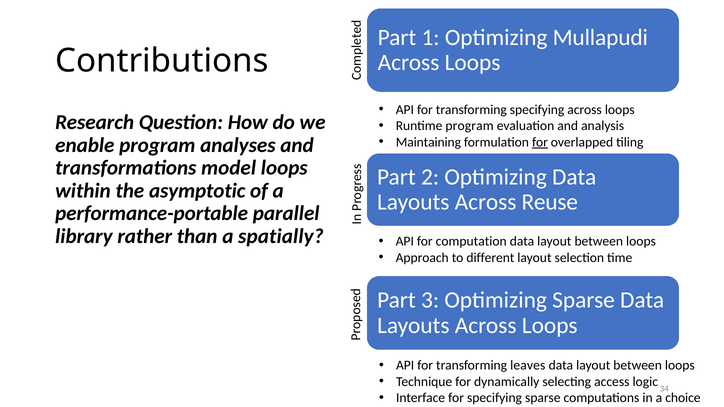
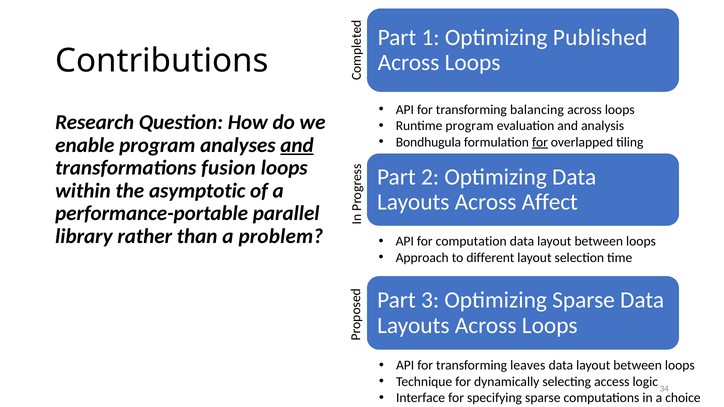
Mullapudi: Mullapudi -> Published
transforming specifying: specifying -> balancing
Maintaining: Maintaining -> Bondhugula
and at (297, 145) underline: none -> present
model: model -> fusion
Reuse: Reuse -> Affect
spatially: spatially -> problem
